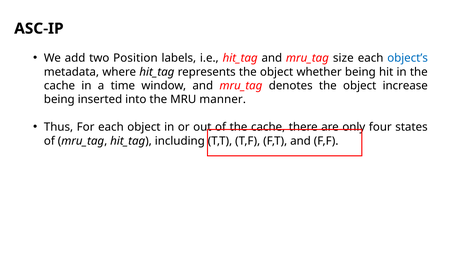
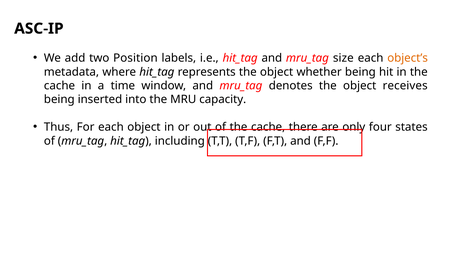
object’s colour: blue -> orange
increase: increase -> receives
manner: manner -> capacity
